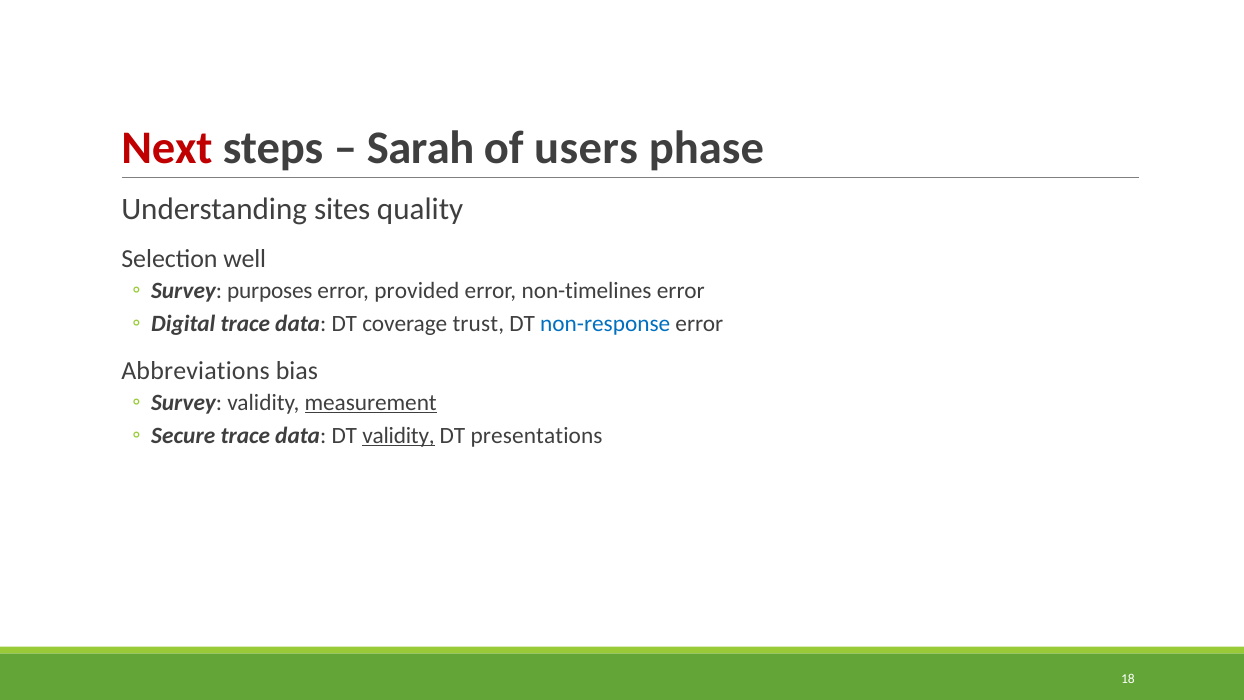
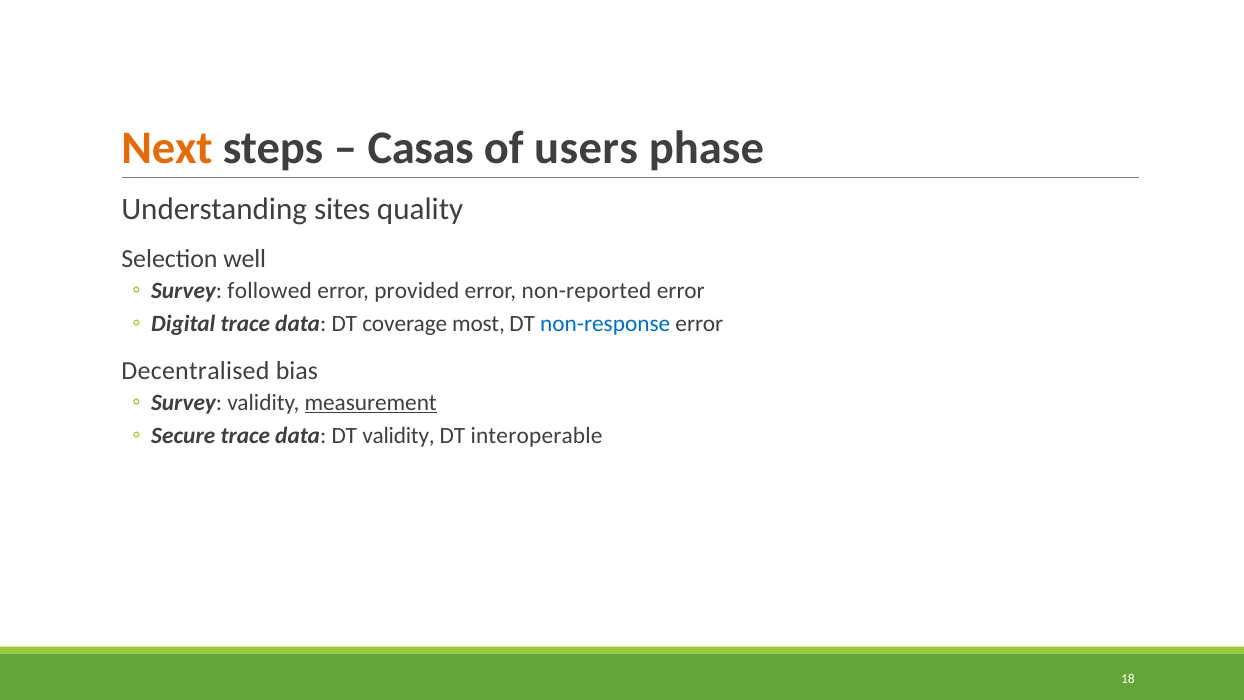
Next colour: red -> orange
Sarah: Sarah -> Casas
purposes: purposes -> followed
non-timelines: non-timelines -> non-reported
trust: trust -> most
Abbreviations: Abbreviations -> Decentralised
validity at (399, 435) underline: present -> none
presentations: presentations -> interoperable
